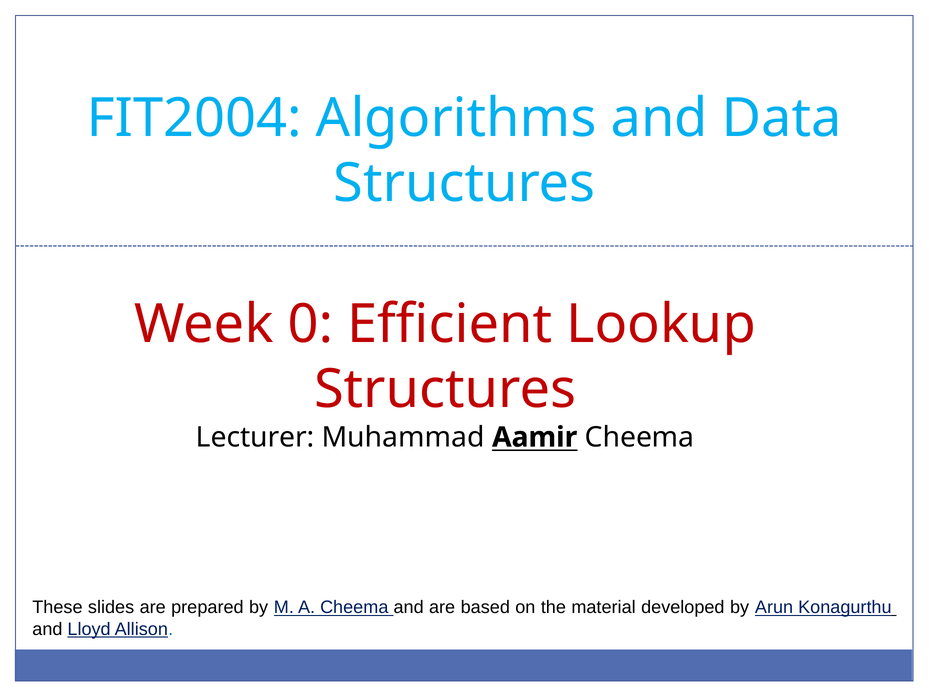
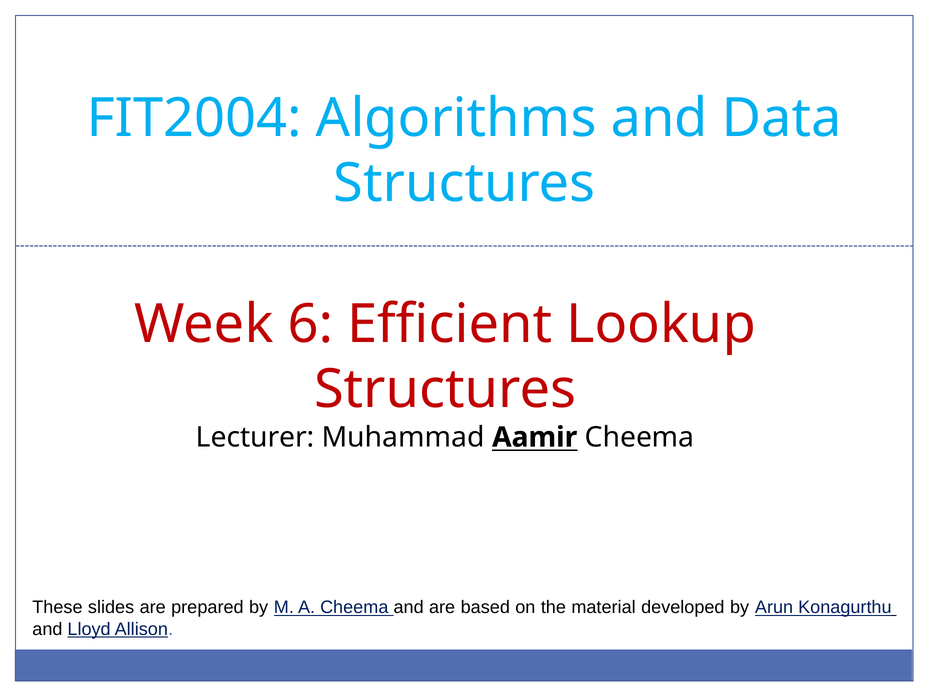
0: 0 -> 6
